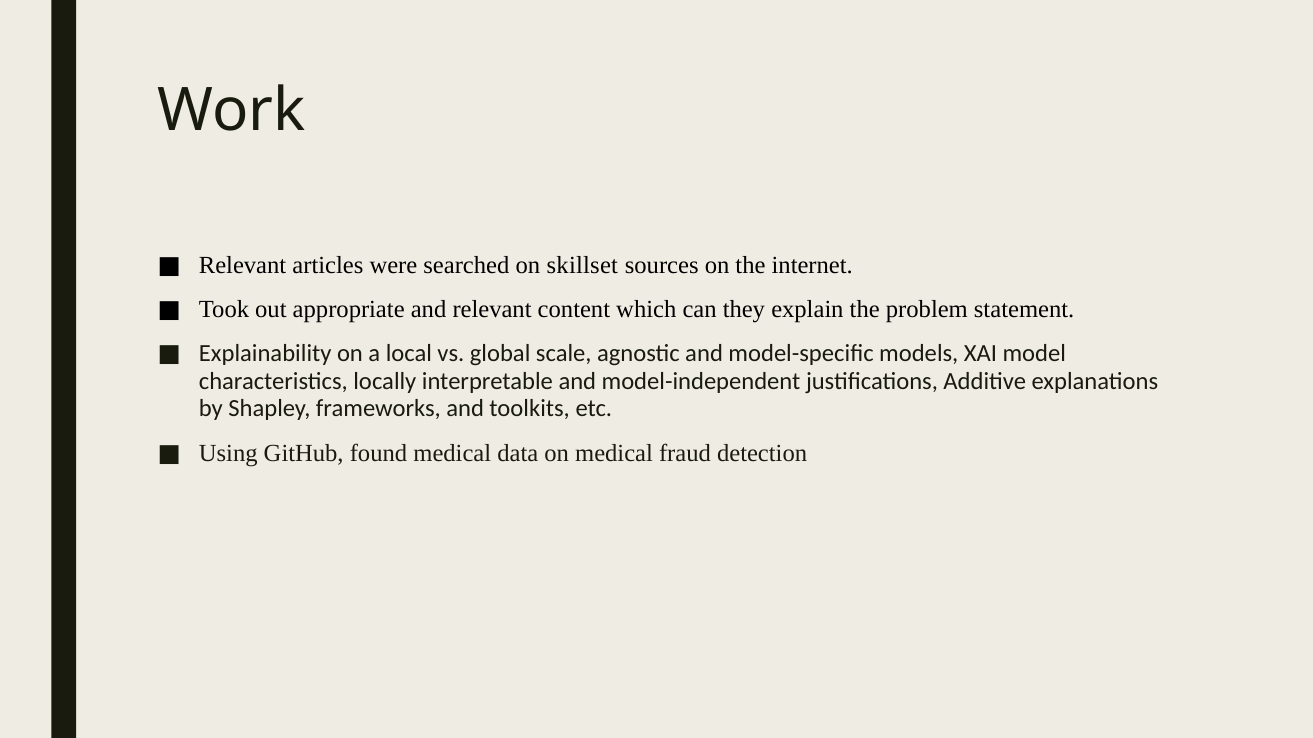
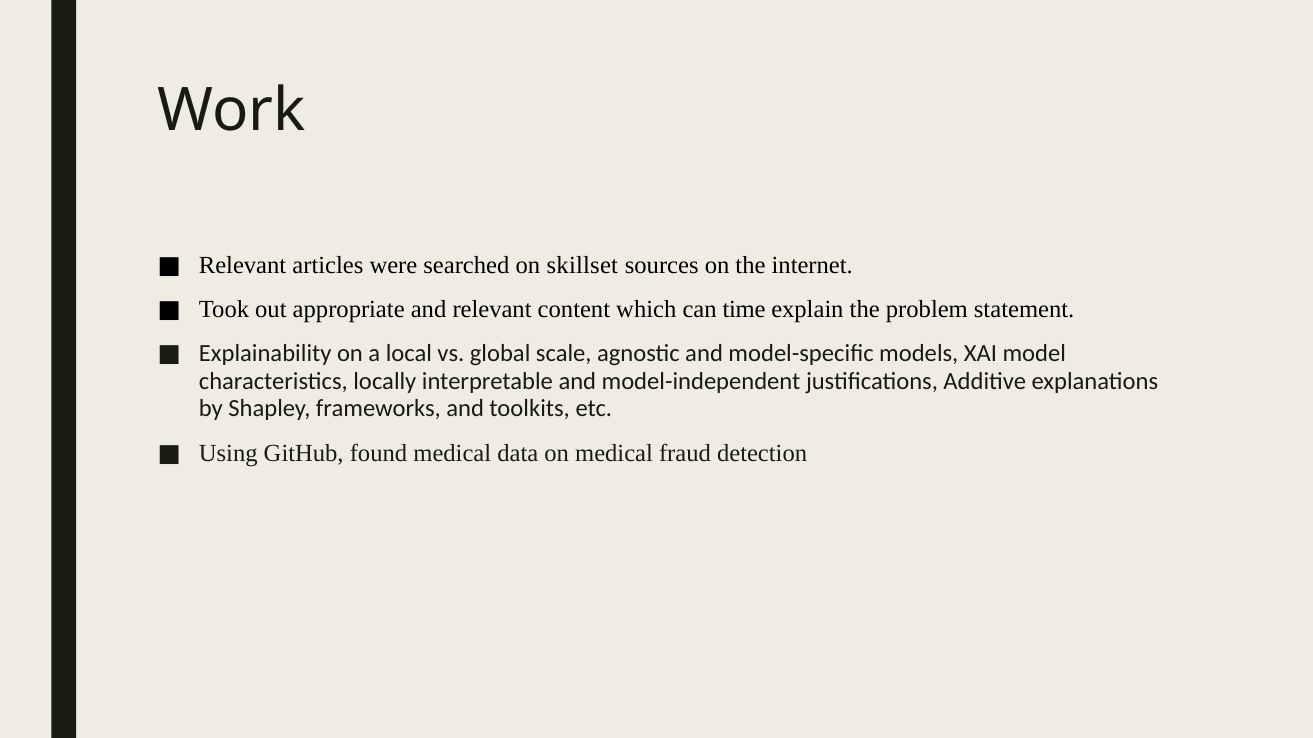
they: they -> time
